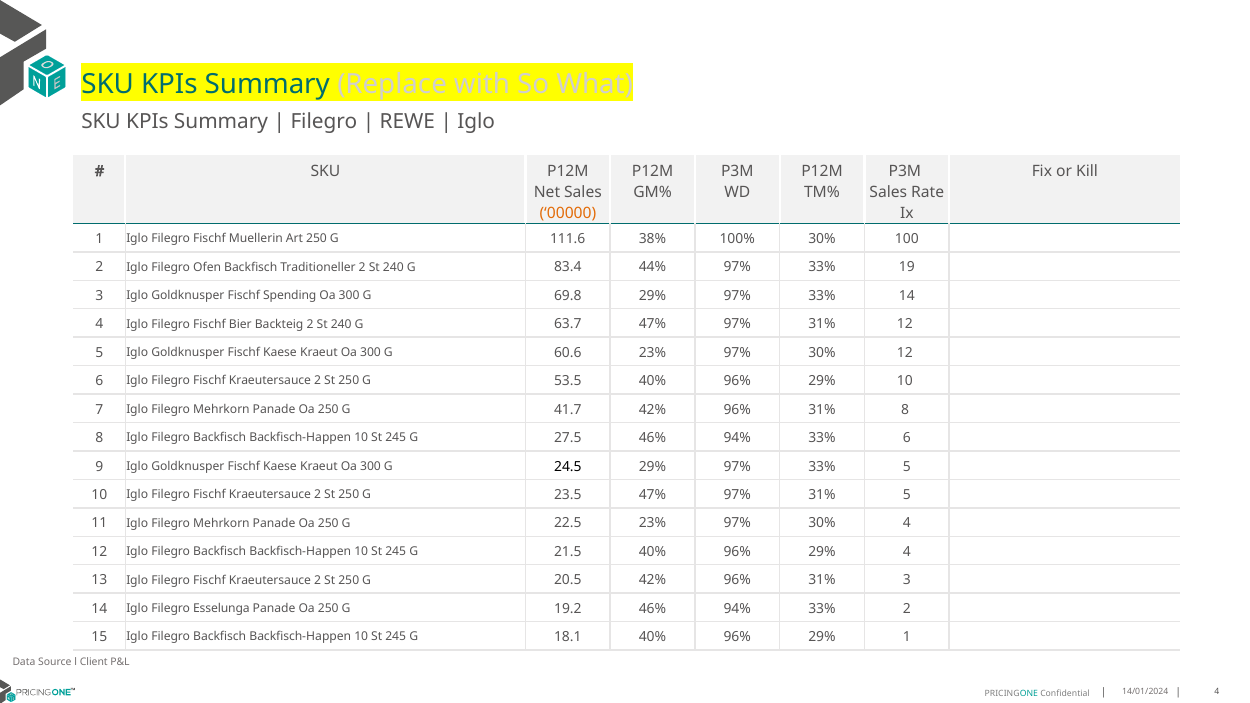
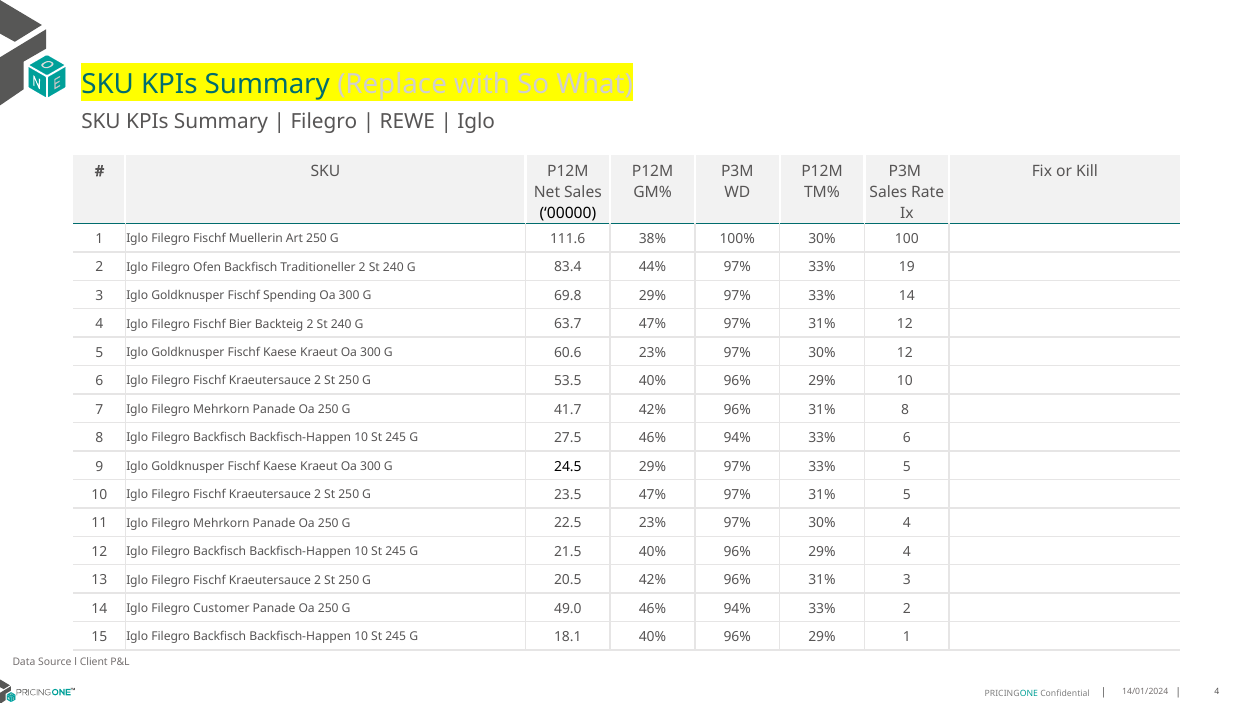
00000 colour: orange -> black
Esselunga: Esselunga -> Customer
19.2: 19.2 -> 49.0
